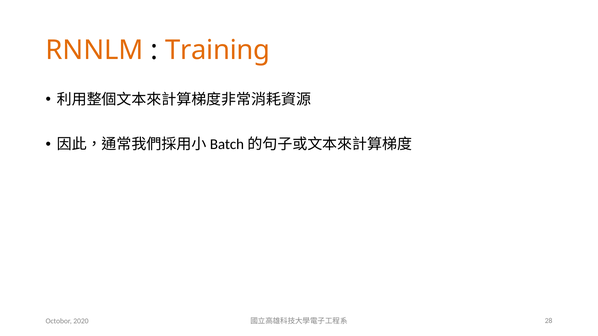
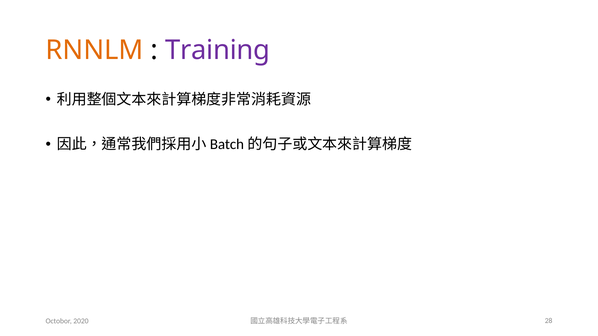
Training colour: orange -> purple
